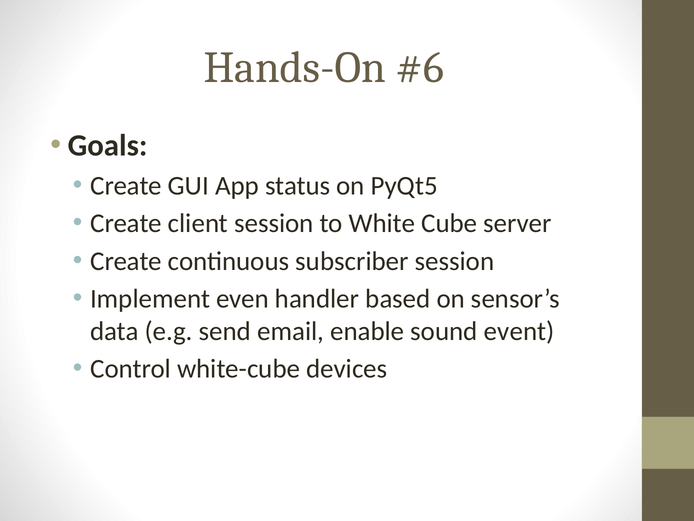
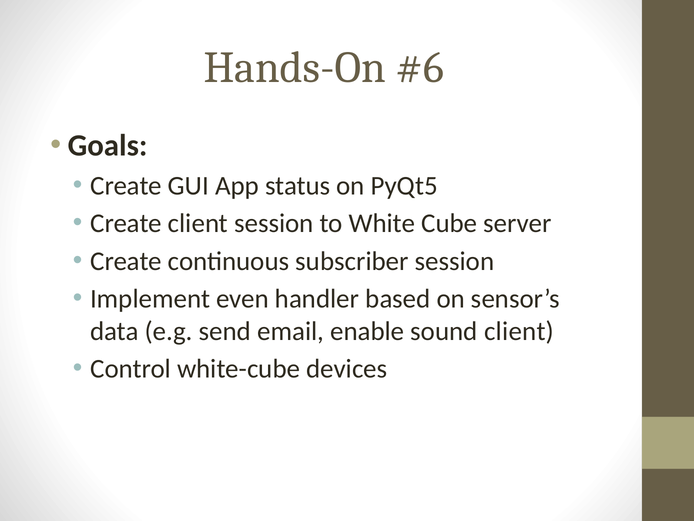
sound event: event -> client
